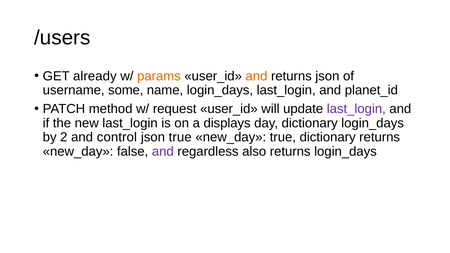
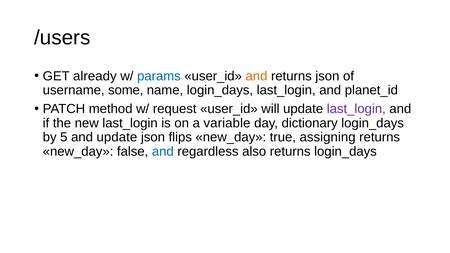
params colour: orange -> blue
displays: displays -> variable
2: 2 -> 5
and control: control -> update
json true: true -> flips
true dictionary: dictionary -> assigning
and at (163, 152) colour: purple -> blue
